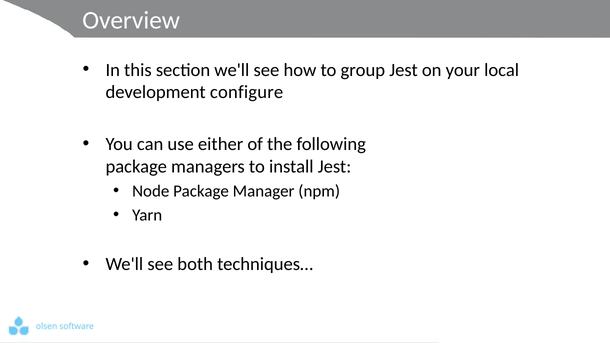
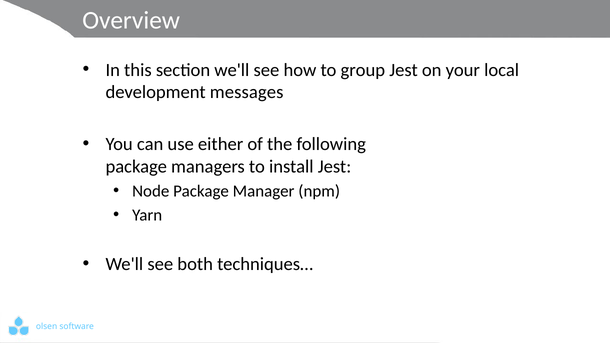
configure: configure -> messages
